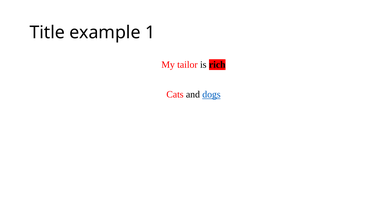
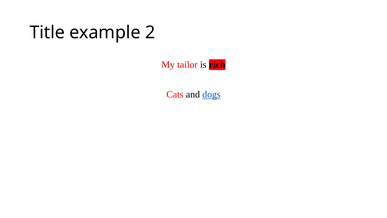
1: 1 -> 2
